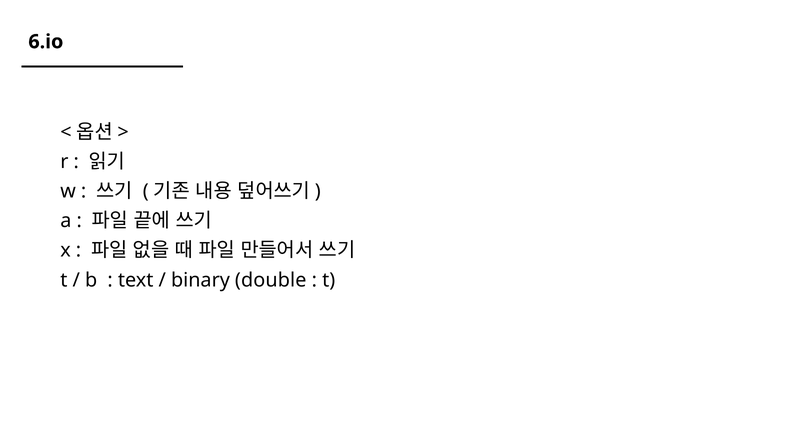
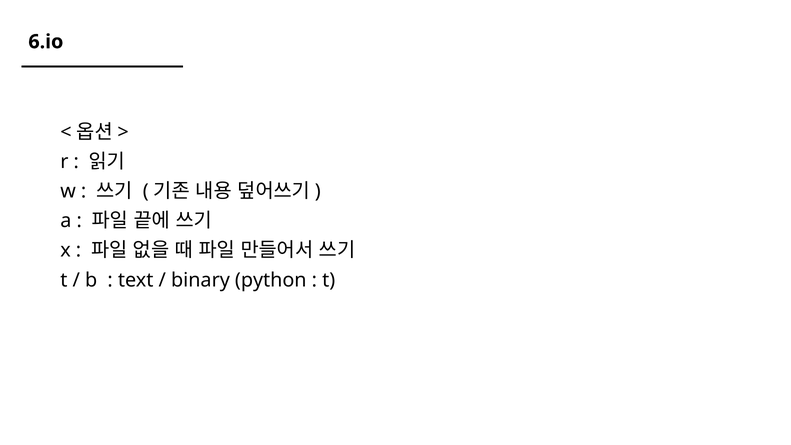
double: double -> python
